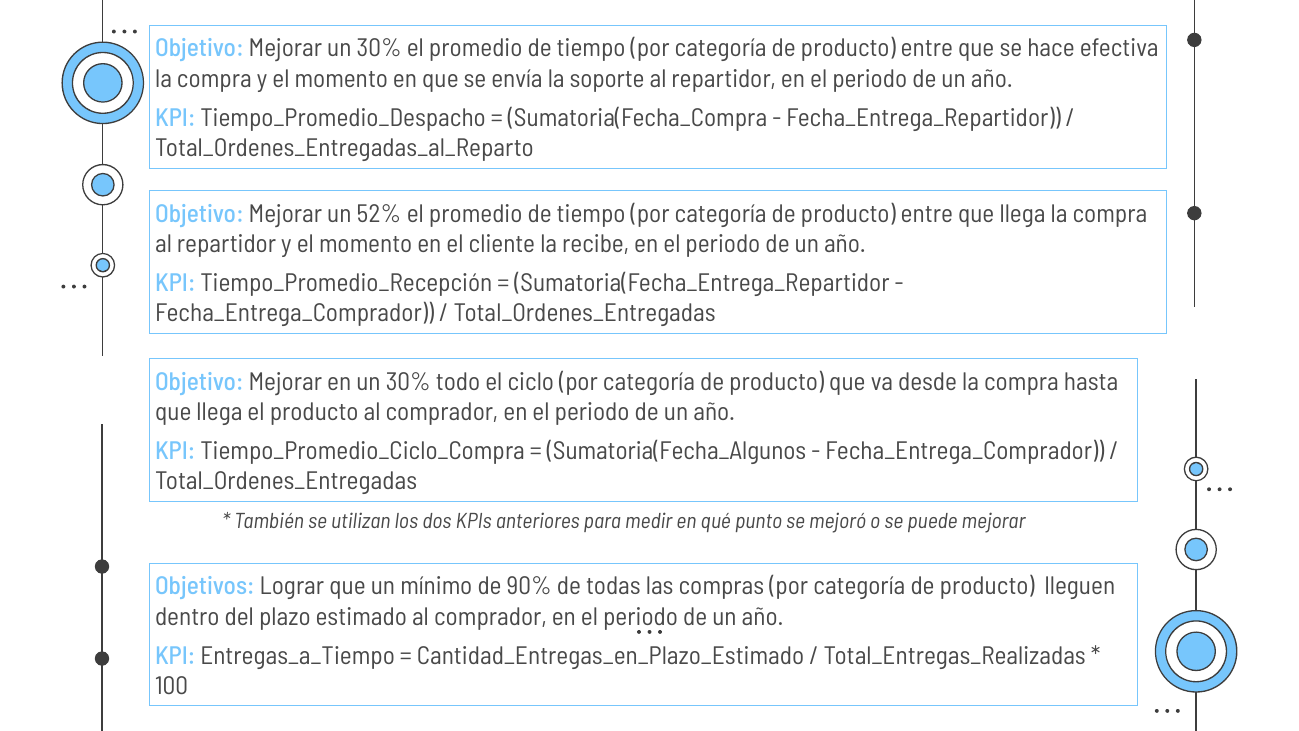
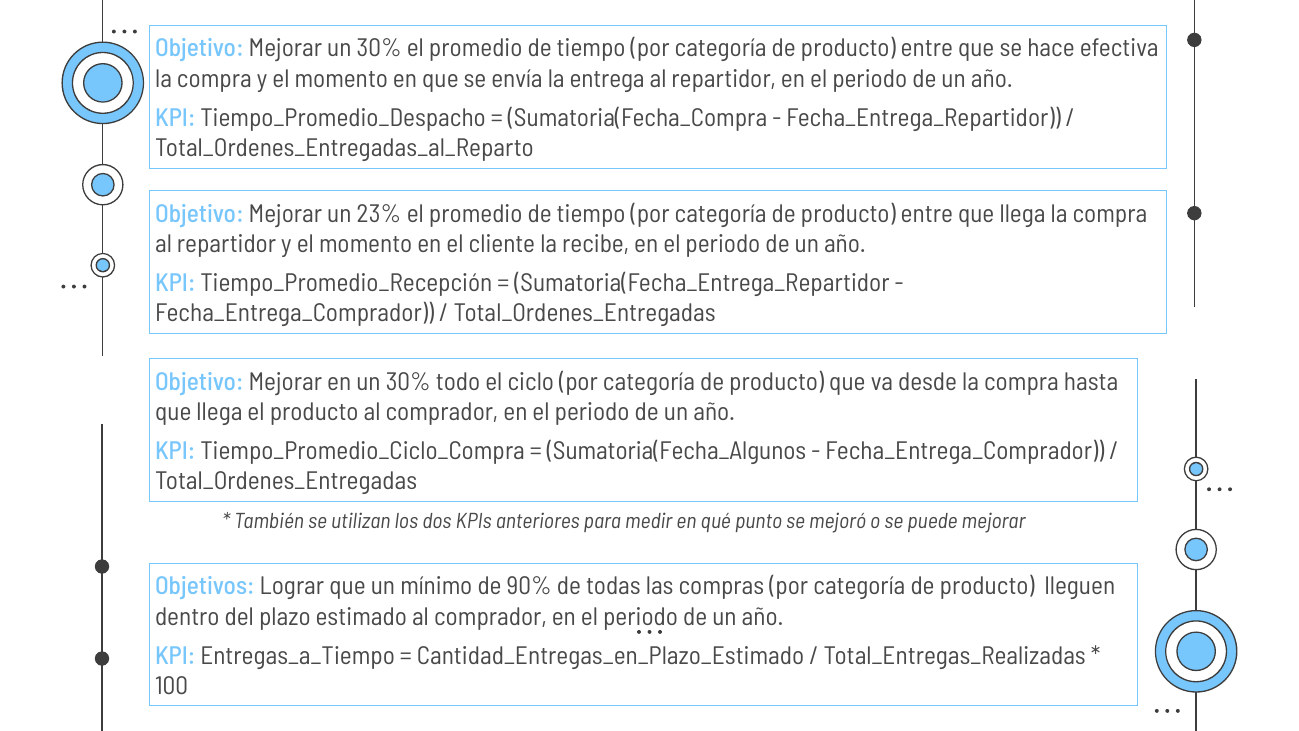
soporte: soporte -> entrega
52%: 52% -> 23%
